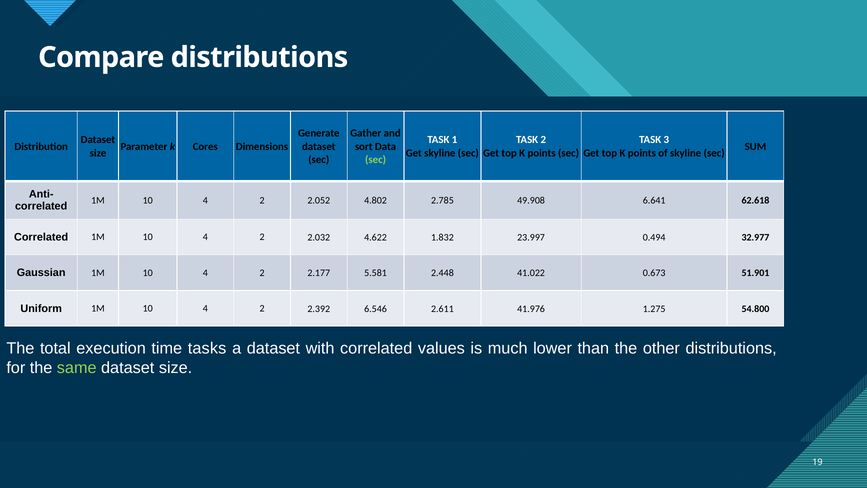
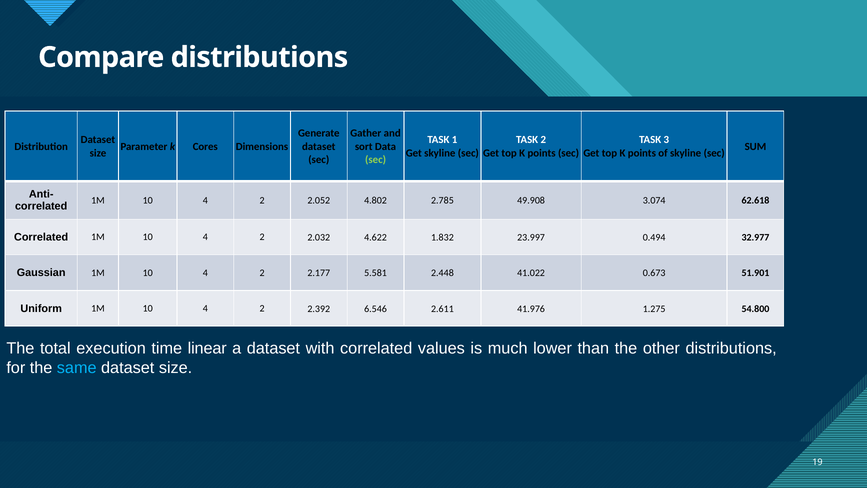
6.641: 6.641 -> 3.074
tasks: tasks -> linear
same colour: light green -> light blue
